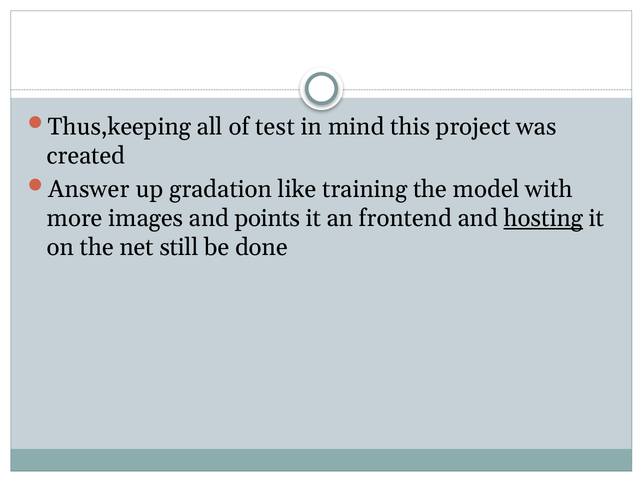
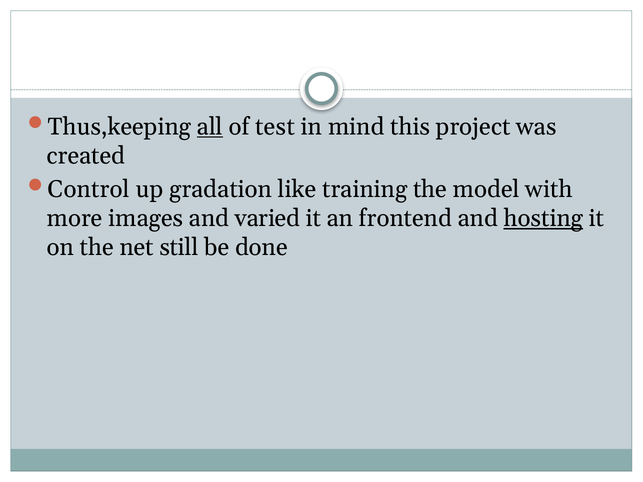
all underline: none -> present
Answer: Answer -> Control
points: points -> varied
